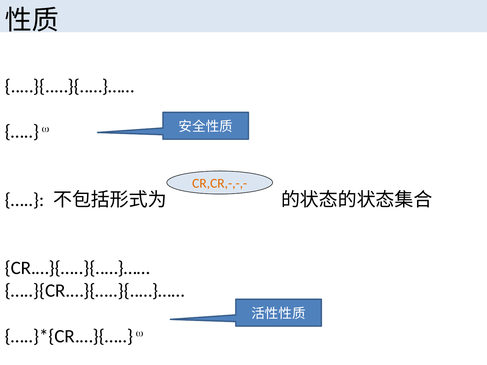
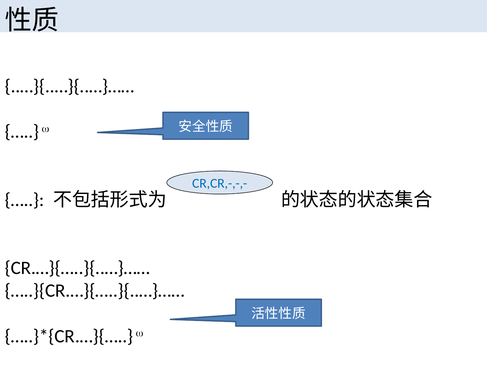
CR,CR,-,-,- colour: orange -> blue
